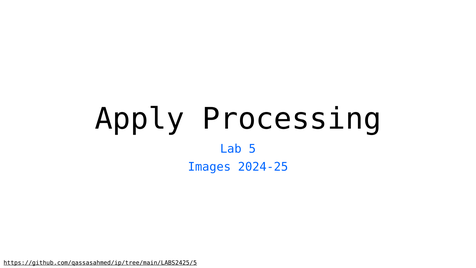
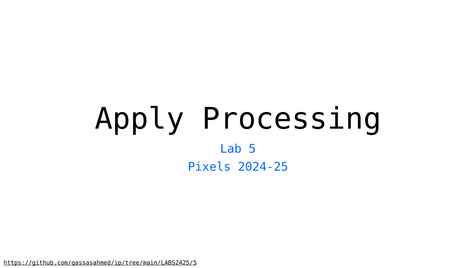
Images: Images -> Pixels
